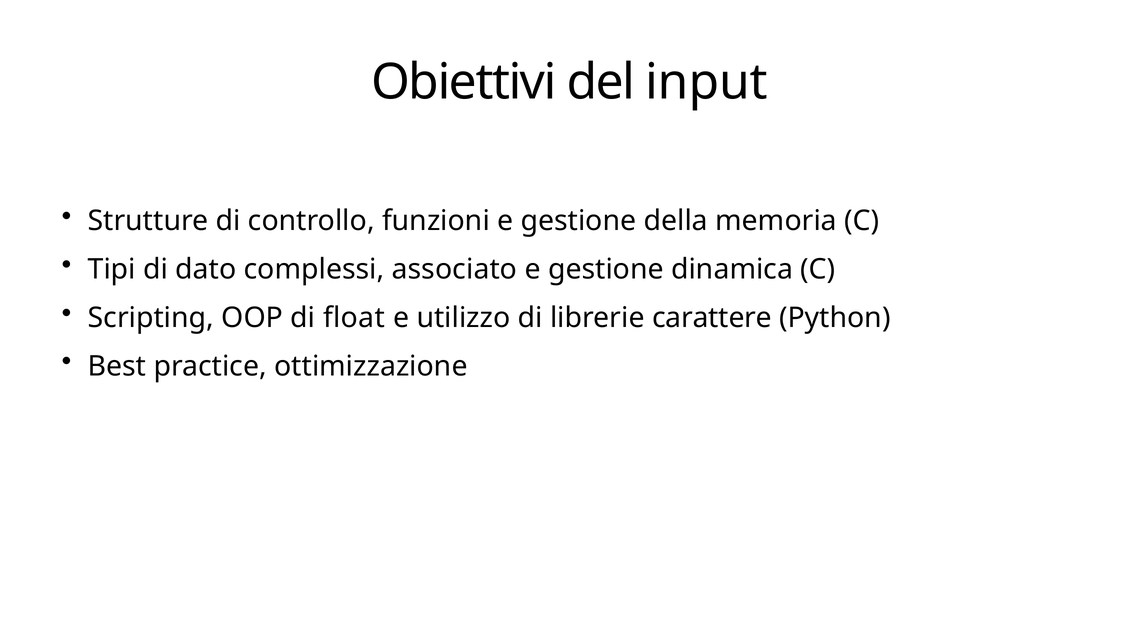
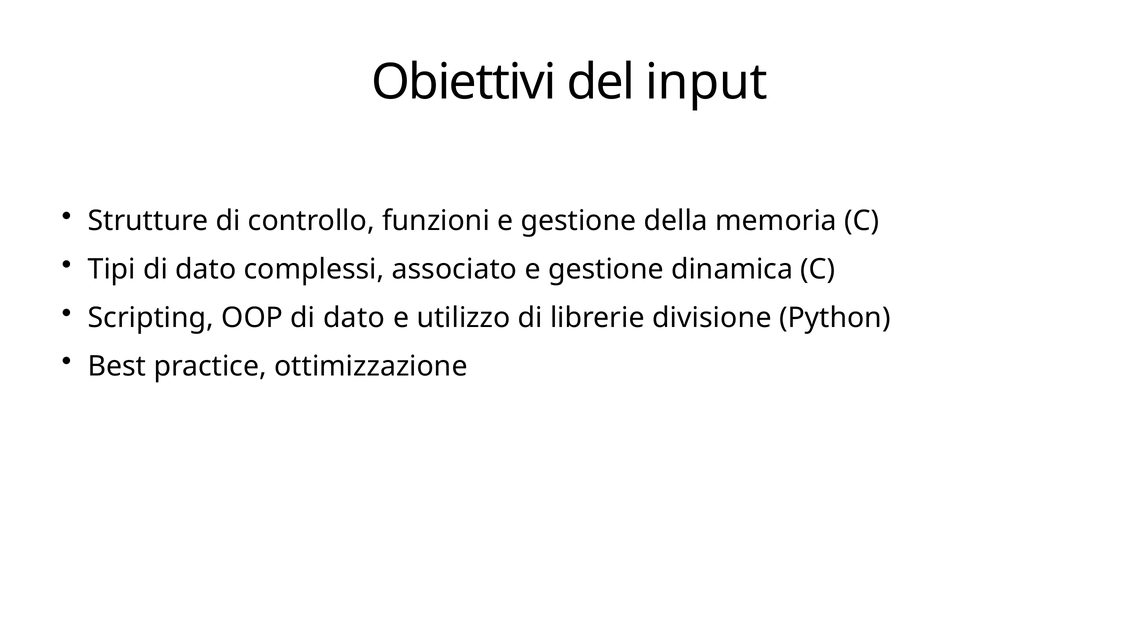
OOP di float: float -> dato
carattere: carattere -> divisione
